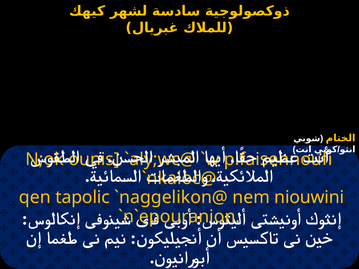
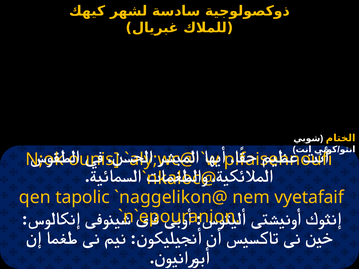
niouwini: niouwini -> vyetafaif
